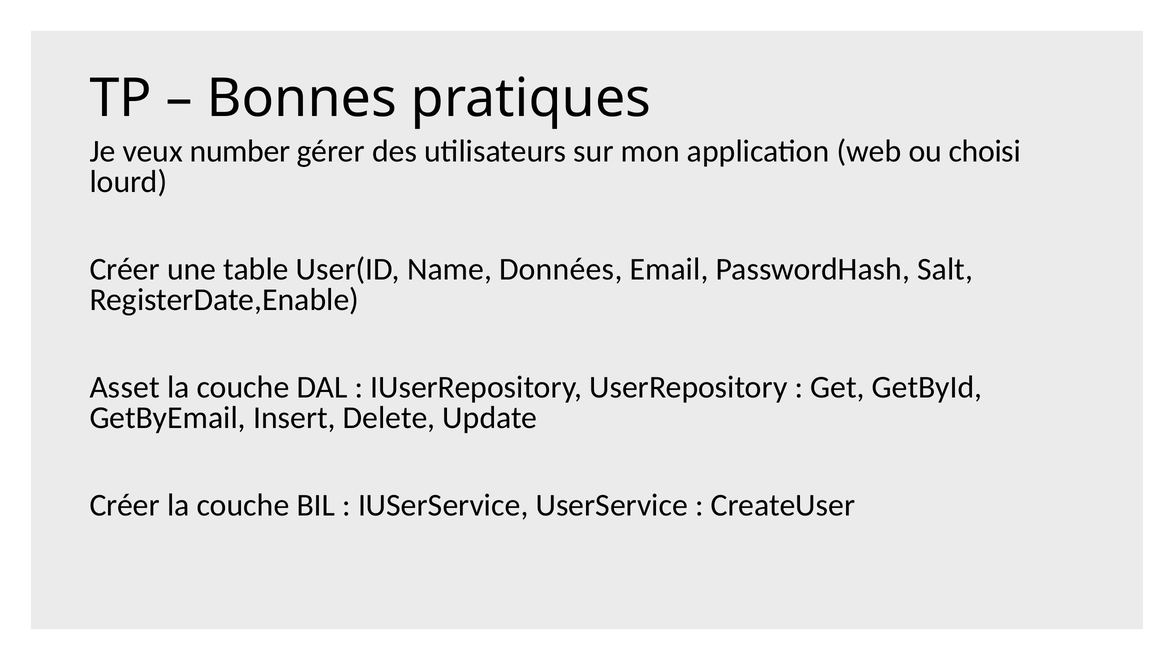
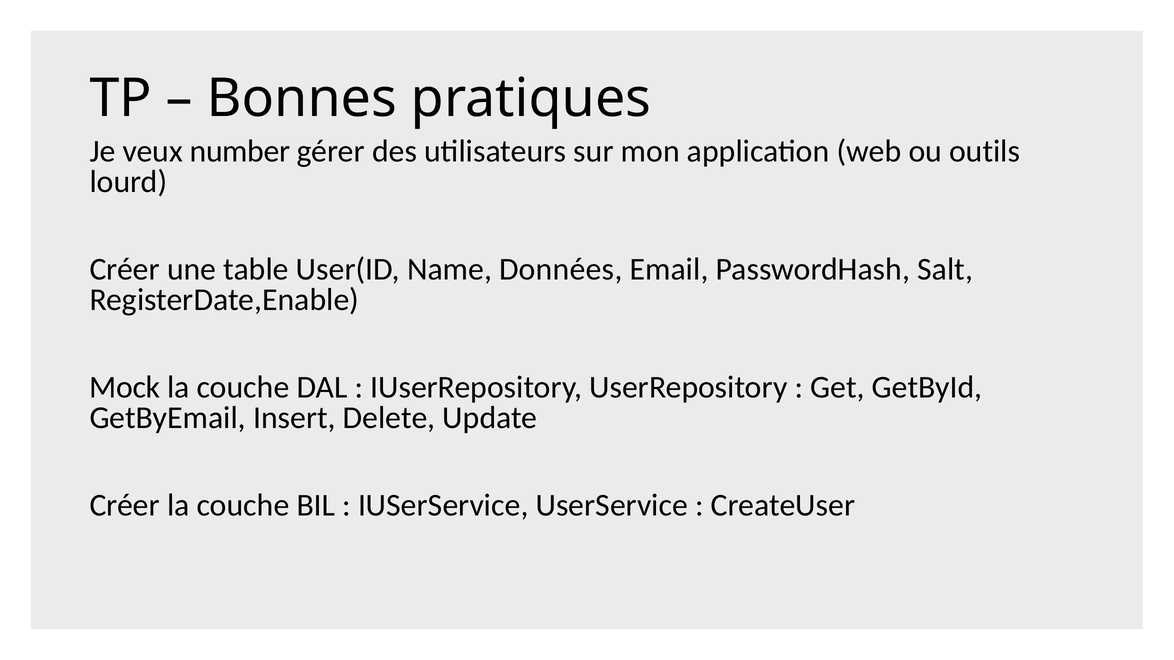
choisi: choisi -> outils
Asset: Asset -> Mock
